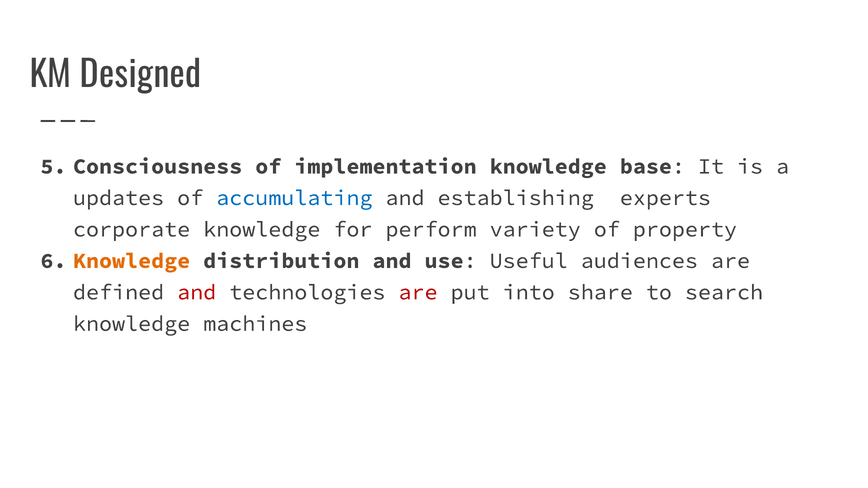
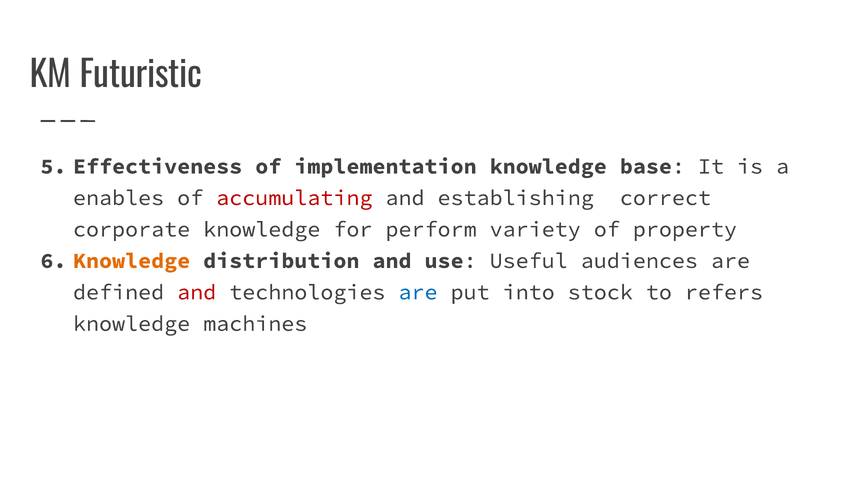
Designed: Designed -> Futuristic
Consciousness: Consciousness -> Effectiveness
updates: updates -> enables
accumulating colour: blue -> red
experts: experts -> correct
are at (418, 292) colour: red -> blue
share: share -> stock
search: search -> refers
